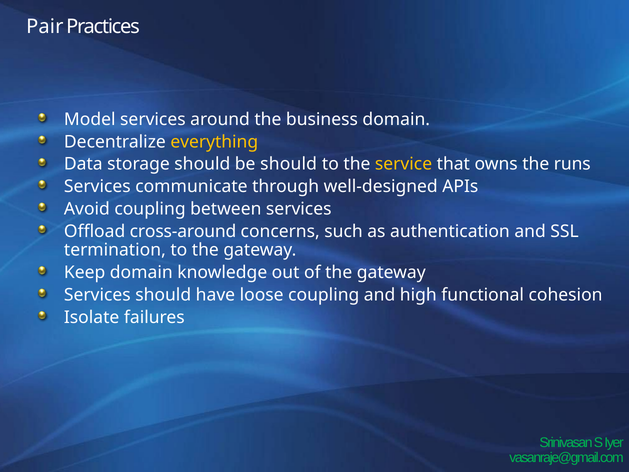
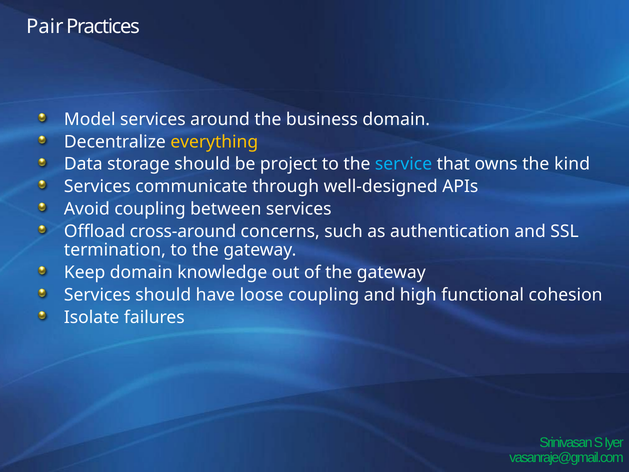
be should: should -> project
service colour: yellow -> light blue
runs: runs -> kind
